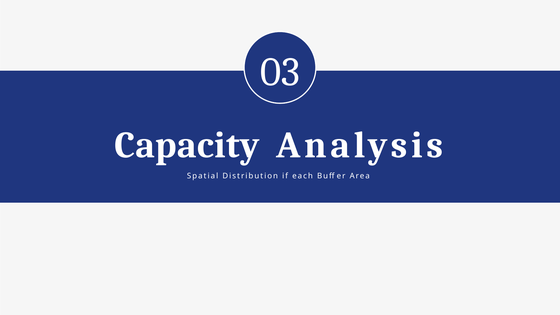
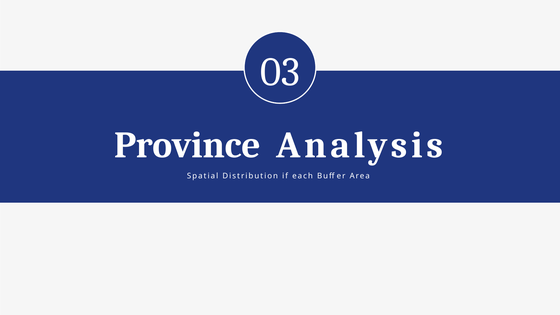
Capacity: Capacity -> Province
